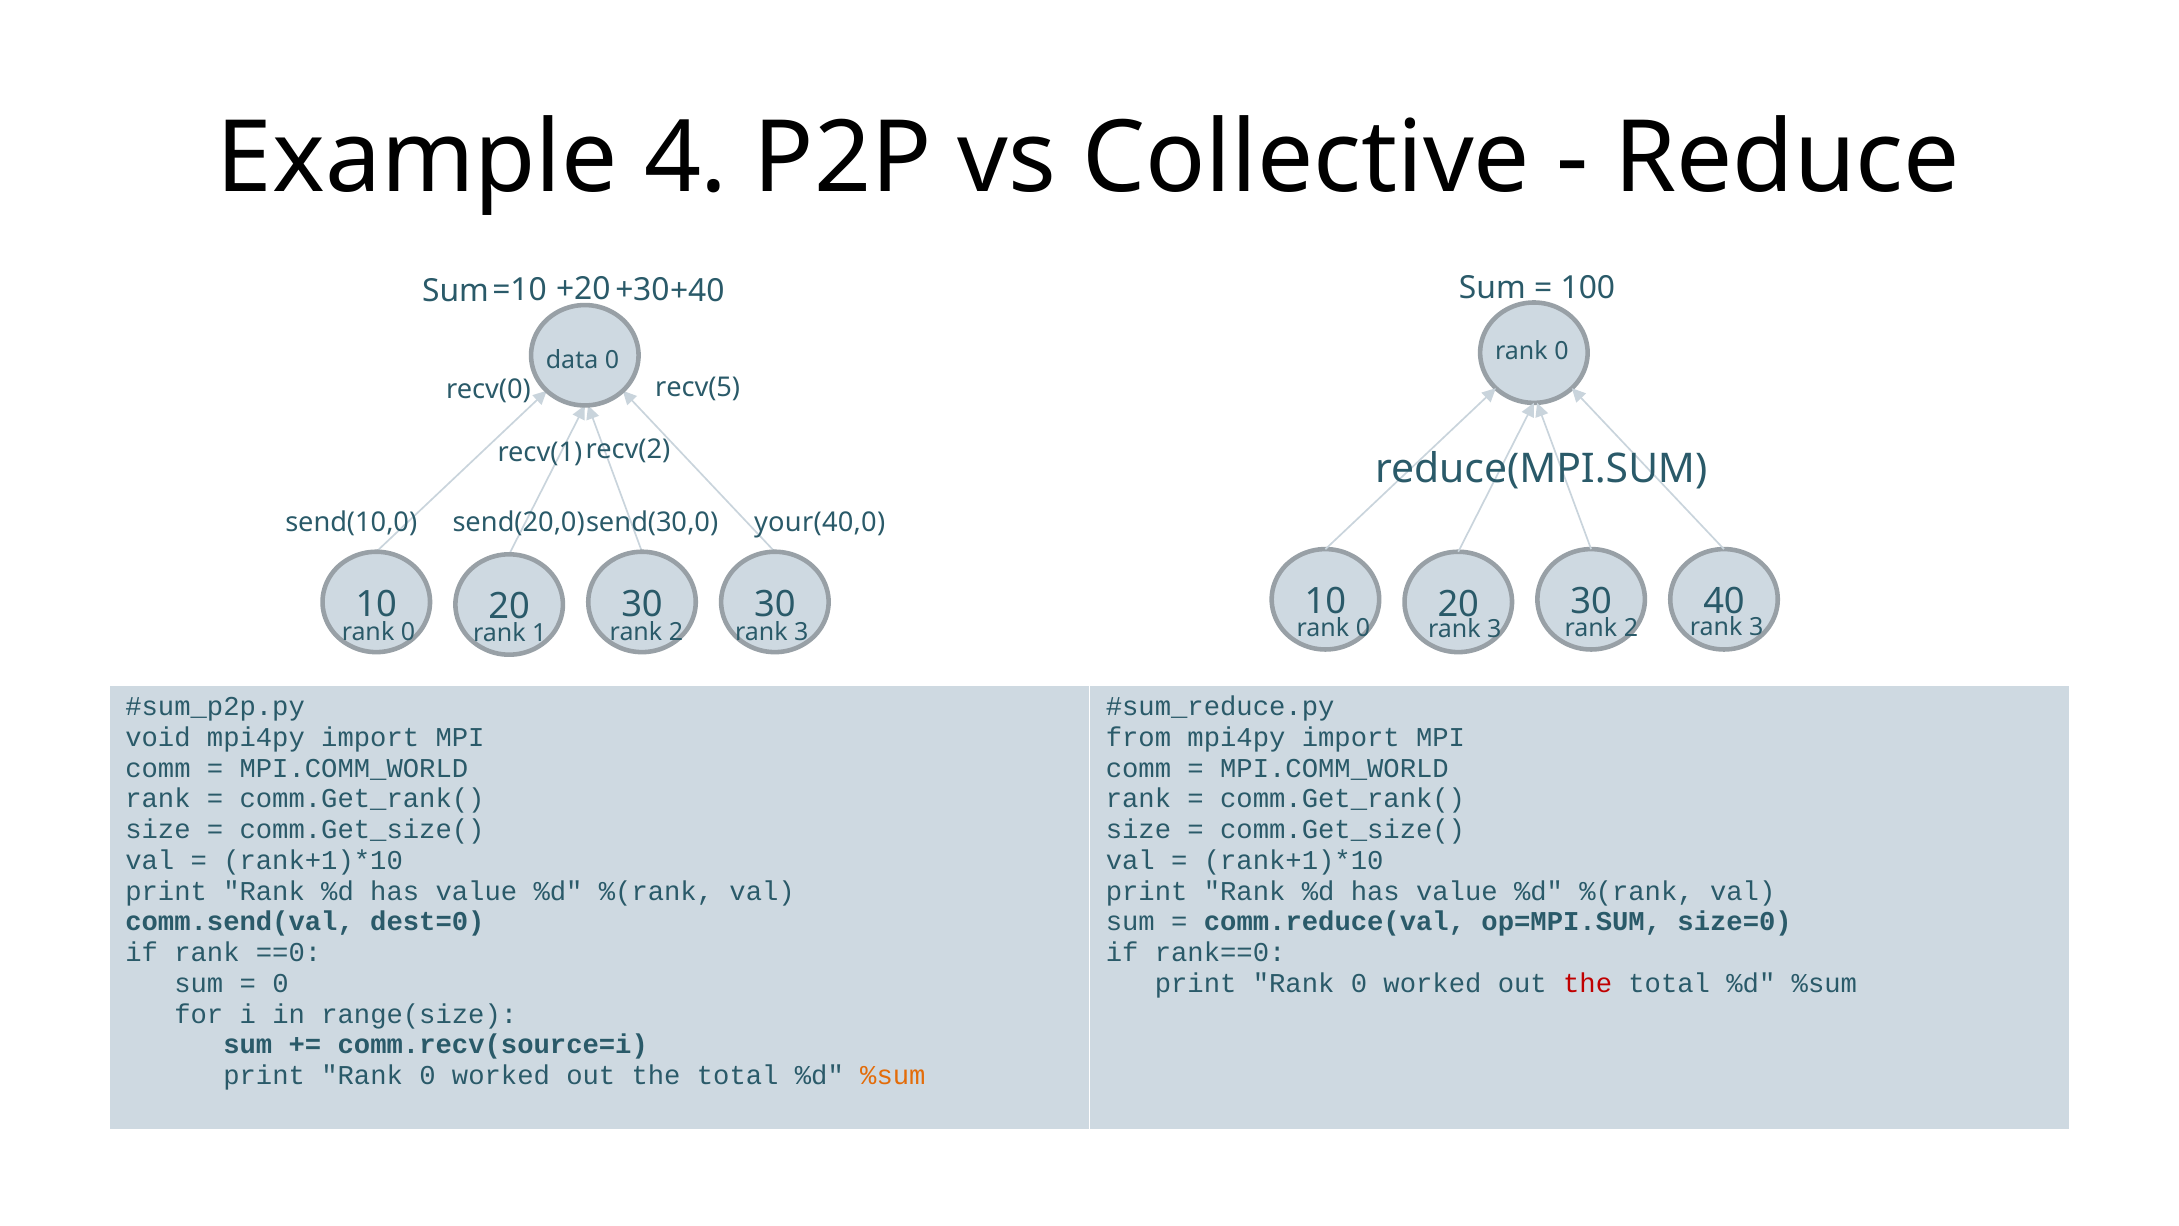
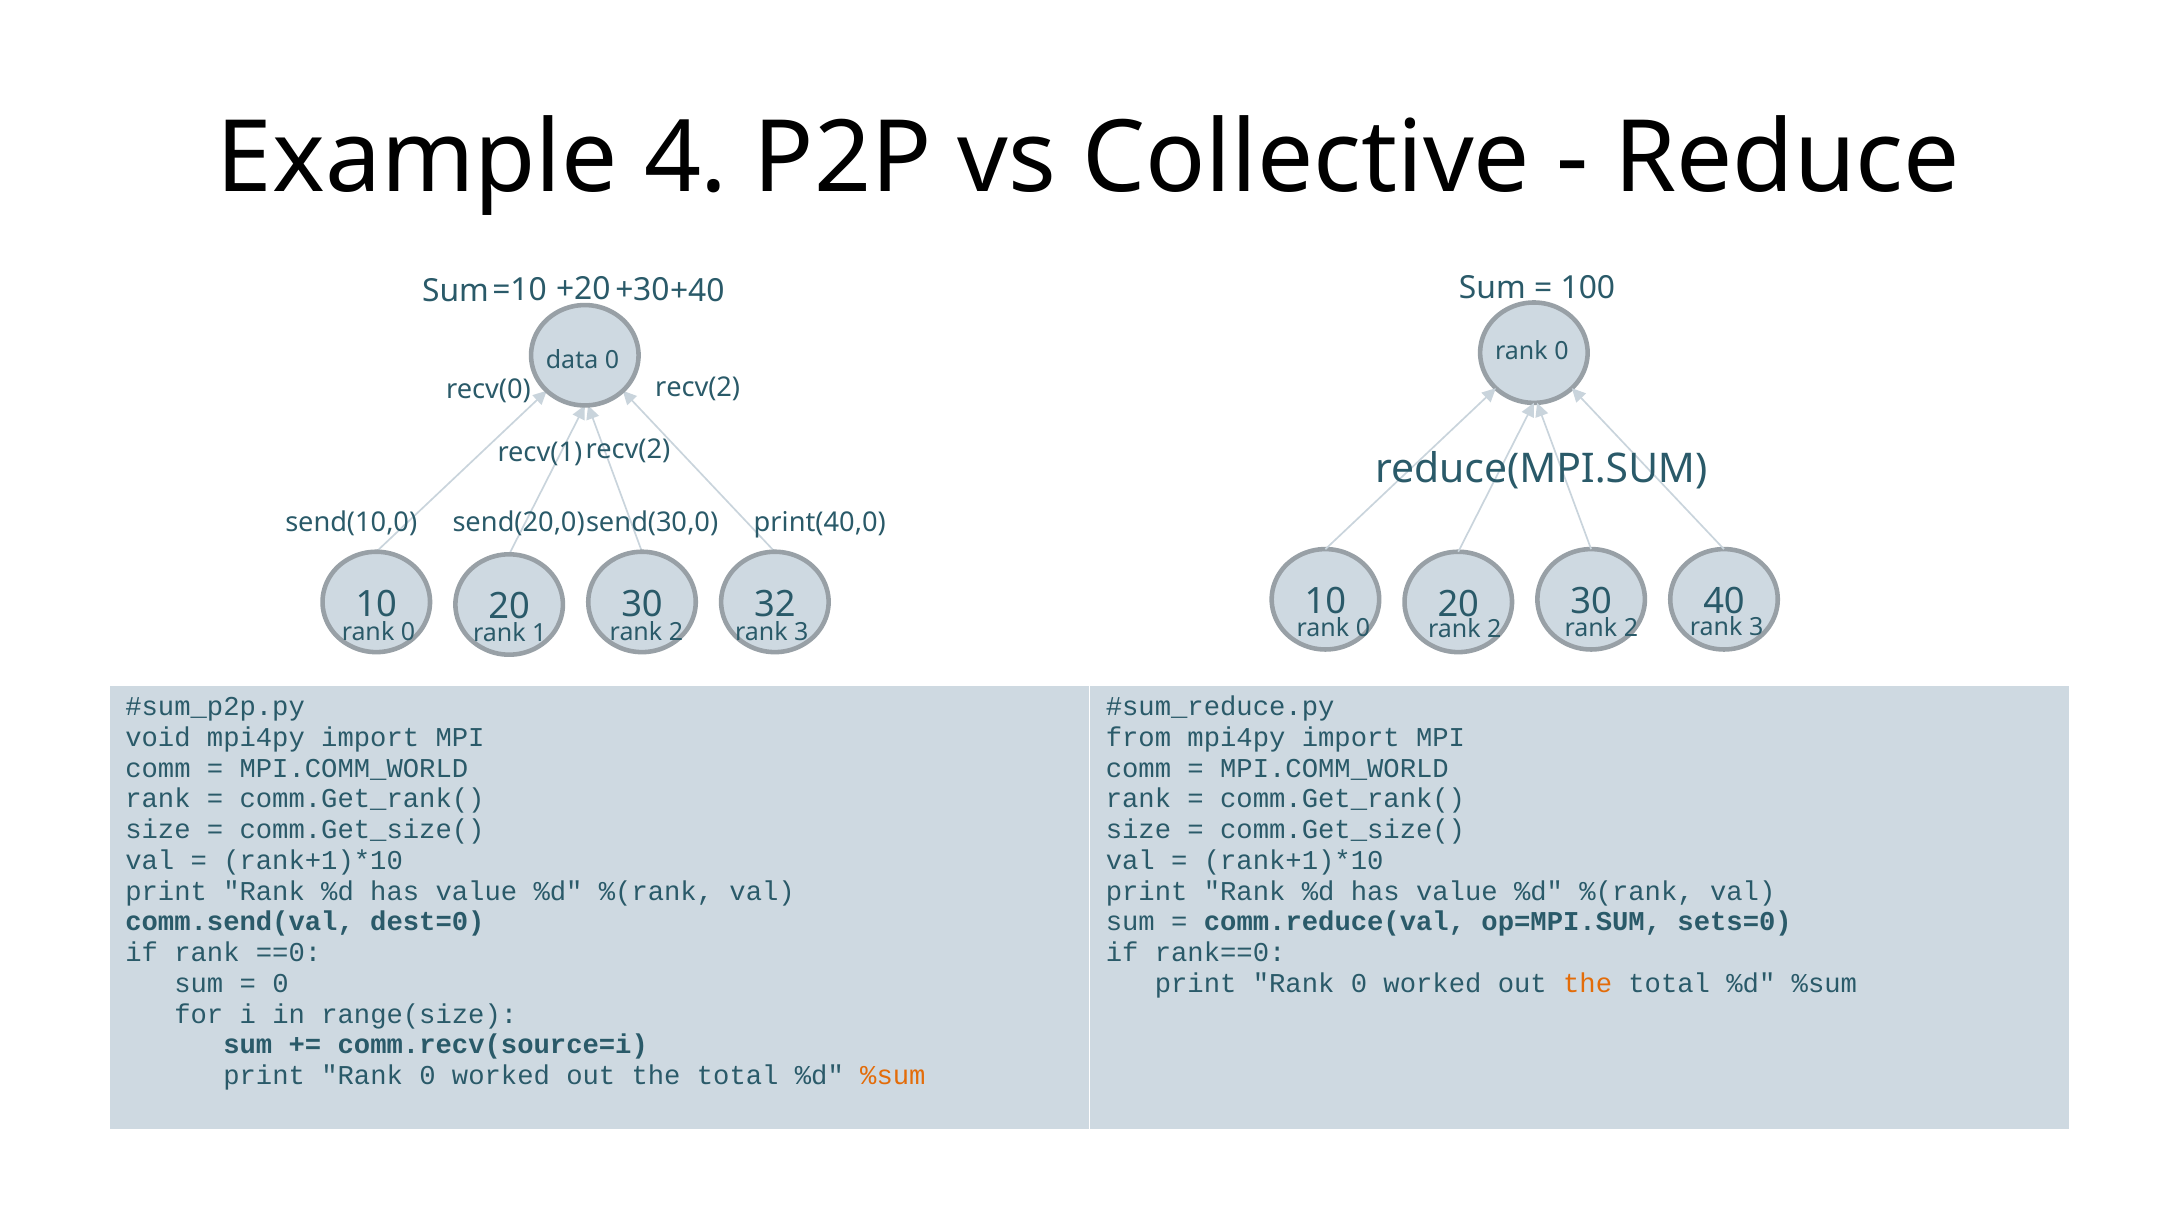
recv(5: recv(5 -> recv(2
your(40,0: your(40,0 -> print(40,0
30 30: 30 -> 32
0 rank 3: 3 -> 2
size=0: size=0 -> sets=0
the at (1588, 983) colour: red -> orange
